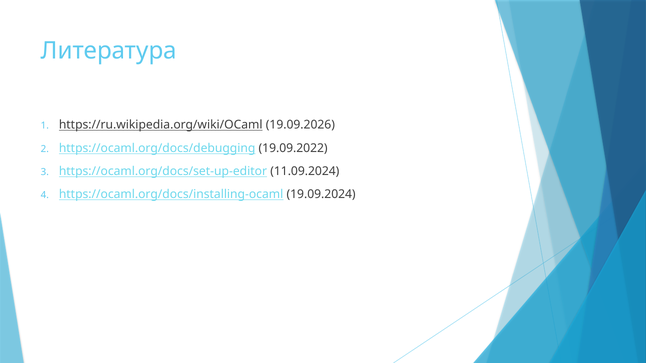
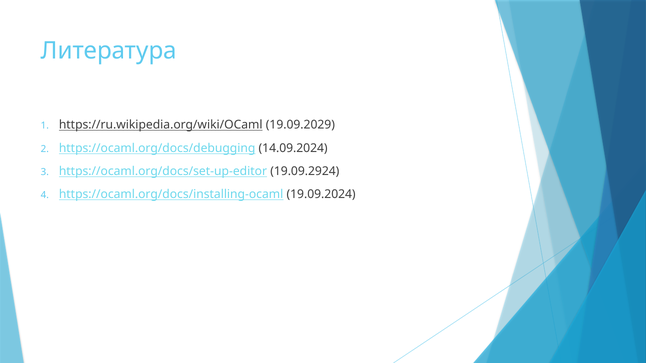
19.09.2026: 19.09.2026 -> 19.09.2029
19.09.2022: 19.09.2022 -> 14.09.2024
11.09.2024: 11.09.2024 -> 19.09.2924
